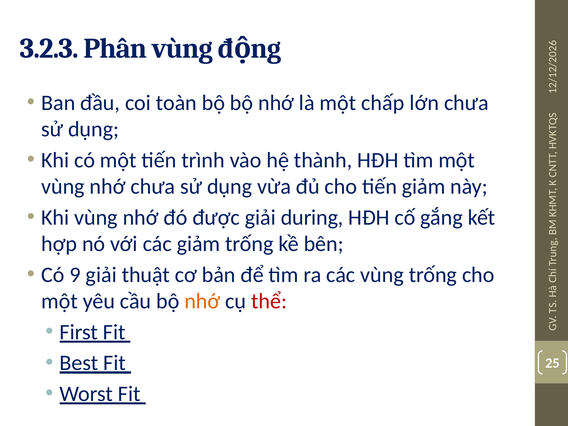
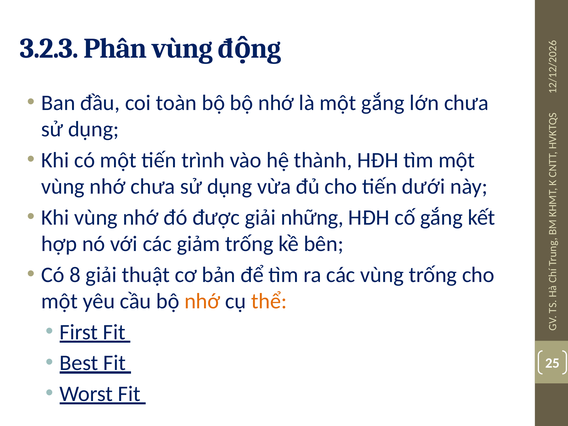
một chấp: chấp -> gắng
tiến giảm: giảm -> dưới
during: during -> những
9: 9 -> 8
thể colour: red -> orange
